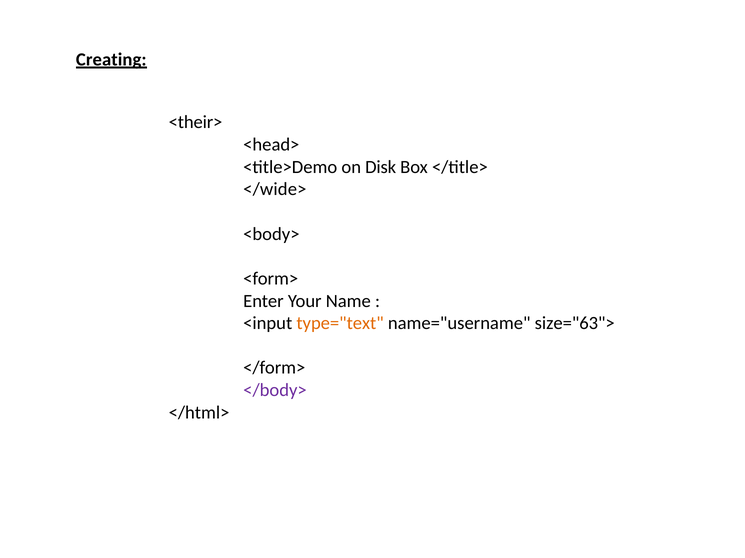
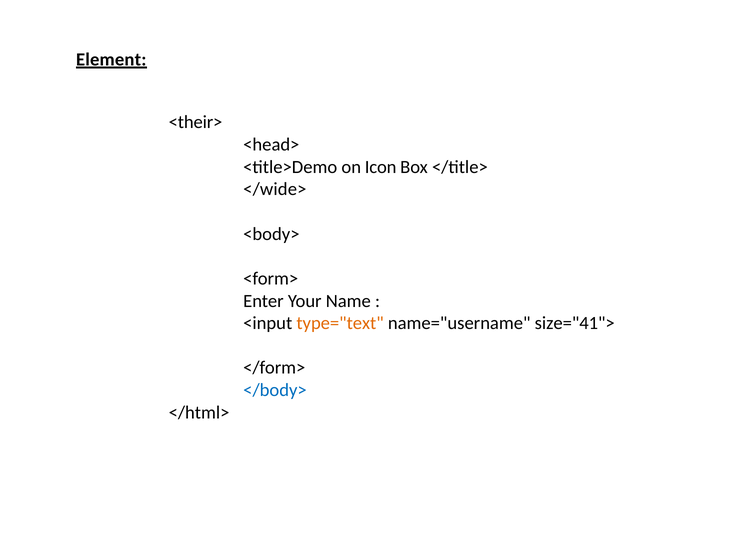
Creating: Creating -> Element
Disk: Disk -> Icon
size="63">: size="63"> -> size="41">
</body> colour: purple -> blue
